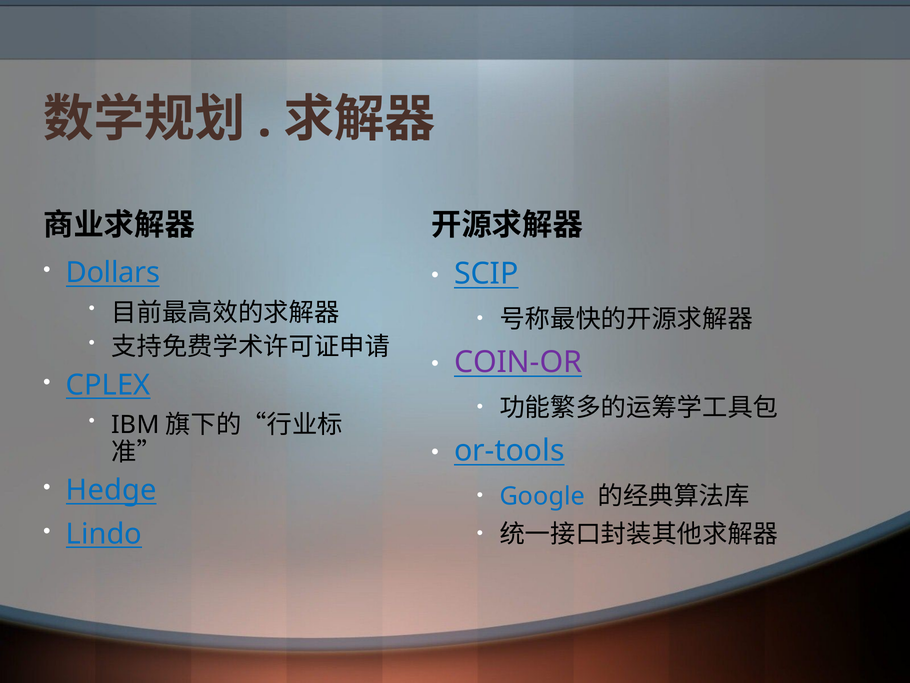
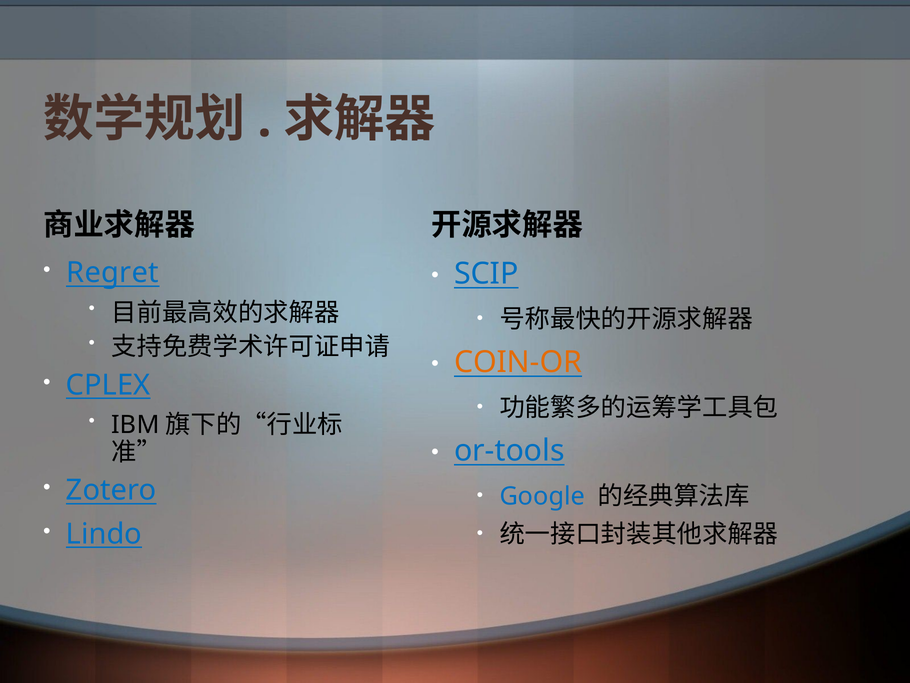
Dollars: Dollars -> Regret
COIN-OR colour: purple -> orange
Hedge: Hedge -> Zotero
